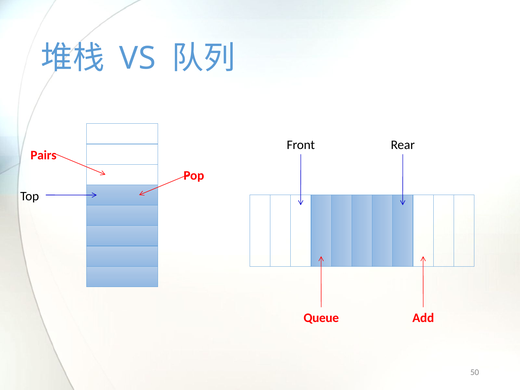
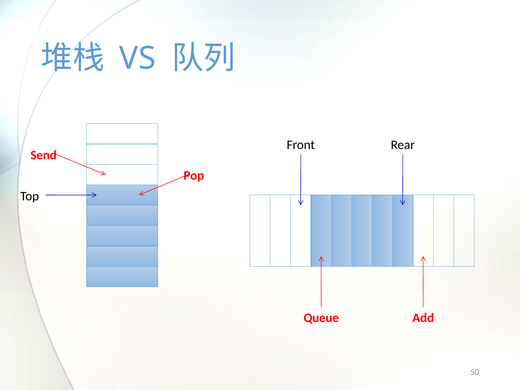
Pairs: Pairs -> Send
